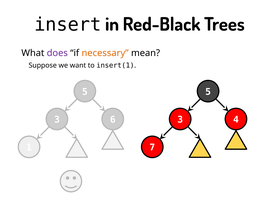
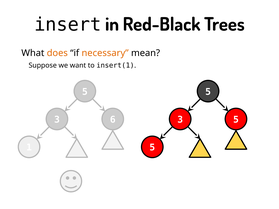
does colour: purple -> orange
3 4: 4 -> 5
1 7: 7 -> 5
